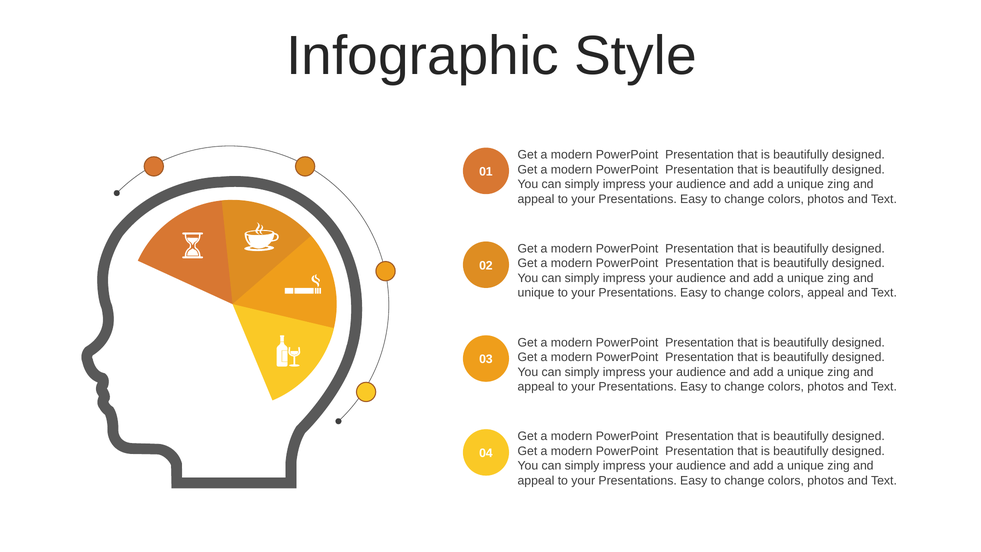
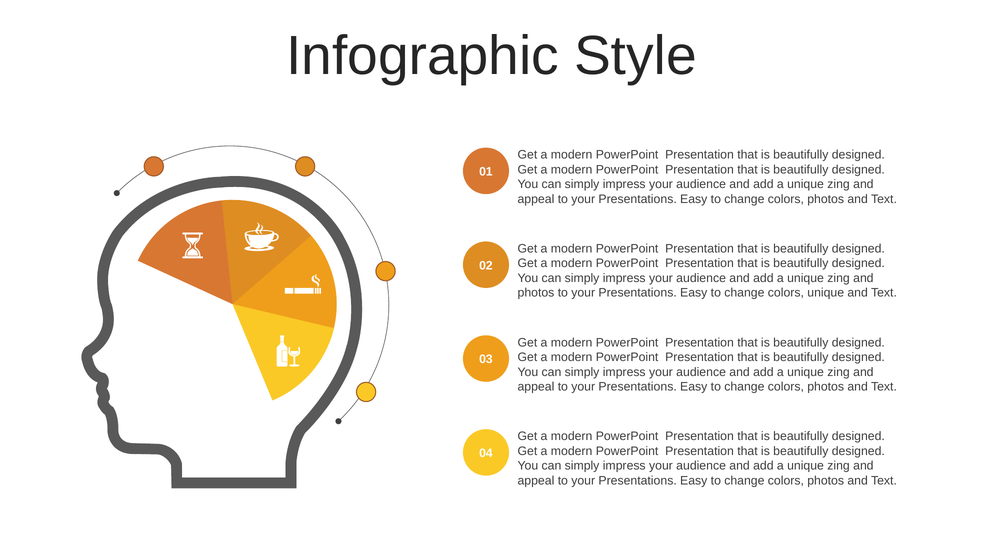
unique at (536, 293): unique -> photos
colors appeal: appeal -> unique
